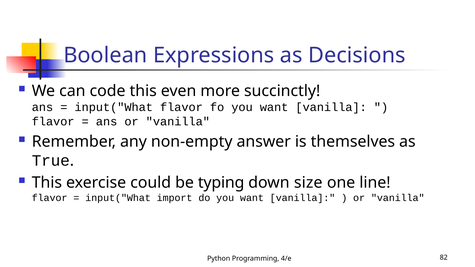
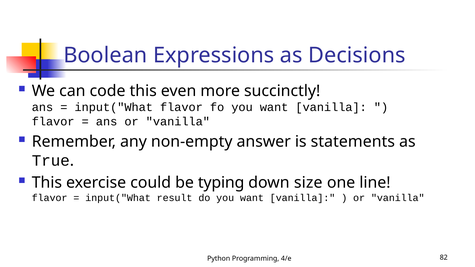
themselves: themselves -> statements
import: import -> result
